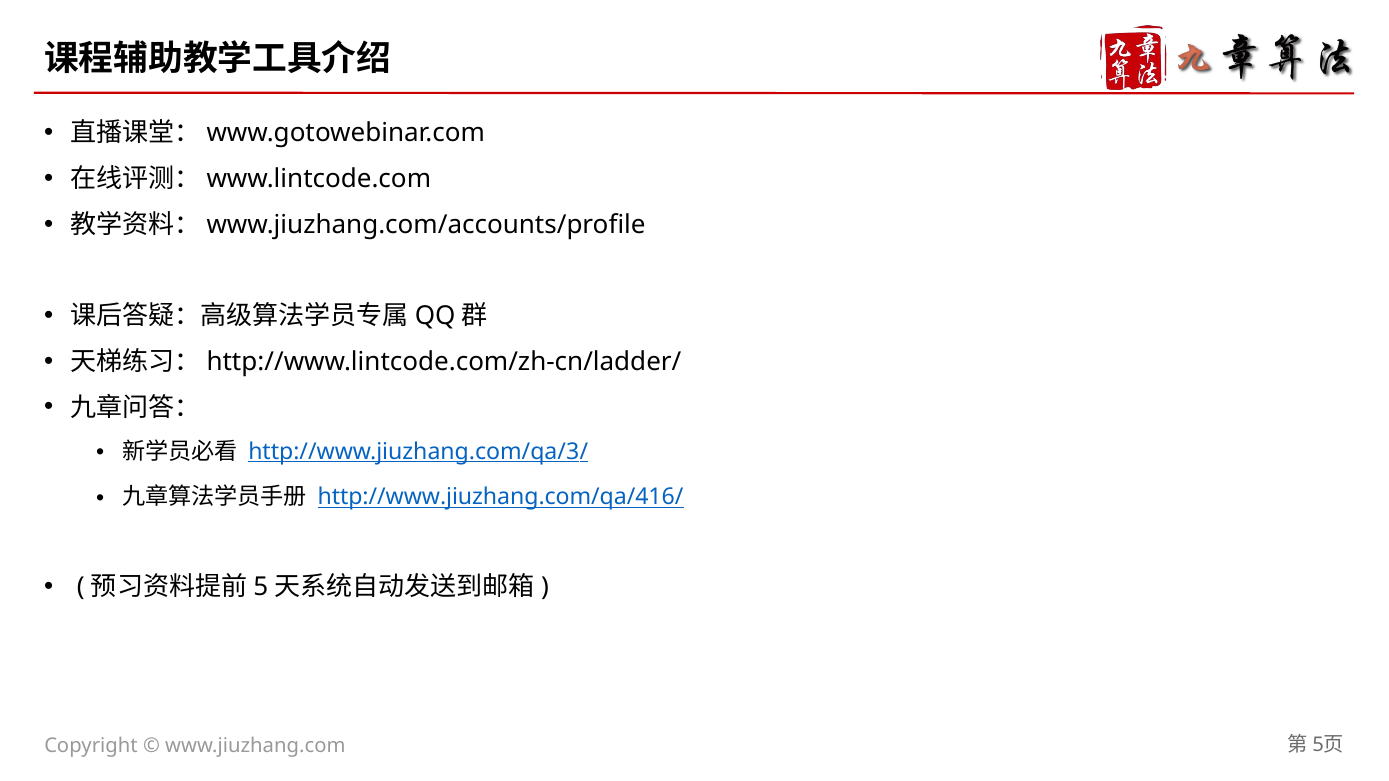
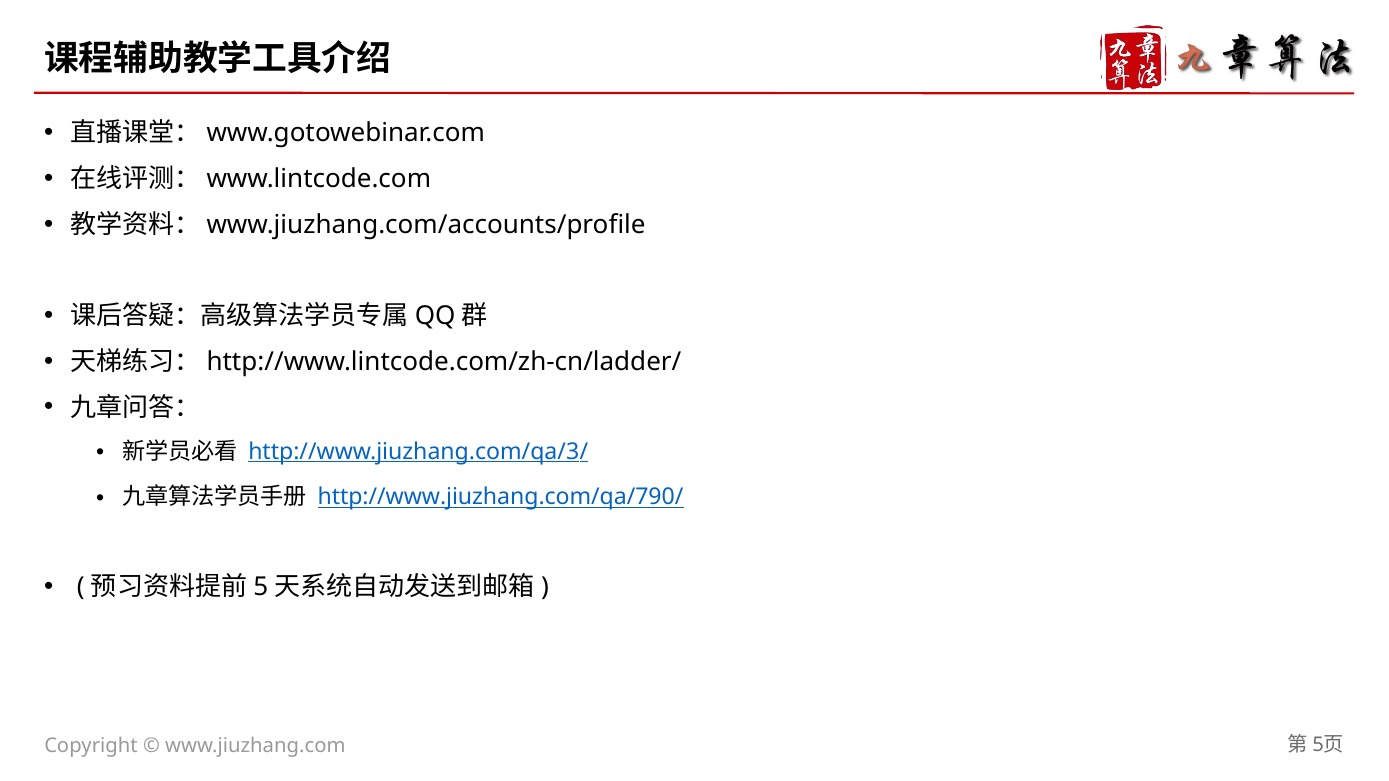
http://www.jiuzhang.com/qa/416/: http://www.jiuzhang.com/qa/416/ -> http://www.jiuzhang.com/qa/790/
